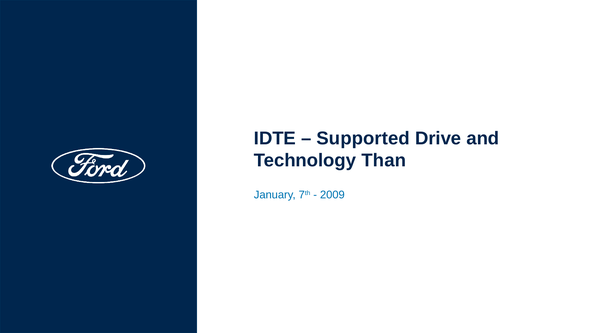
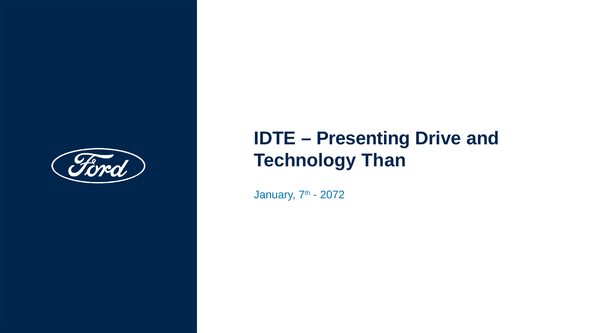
Supported: Supported -> Presenting
2009: 2009 -> 2072
